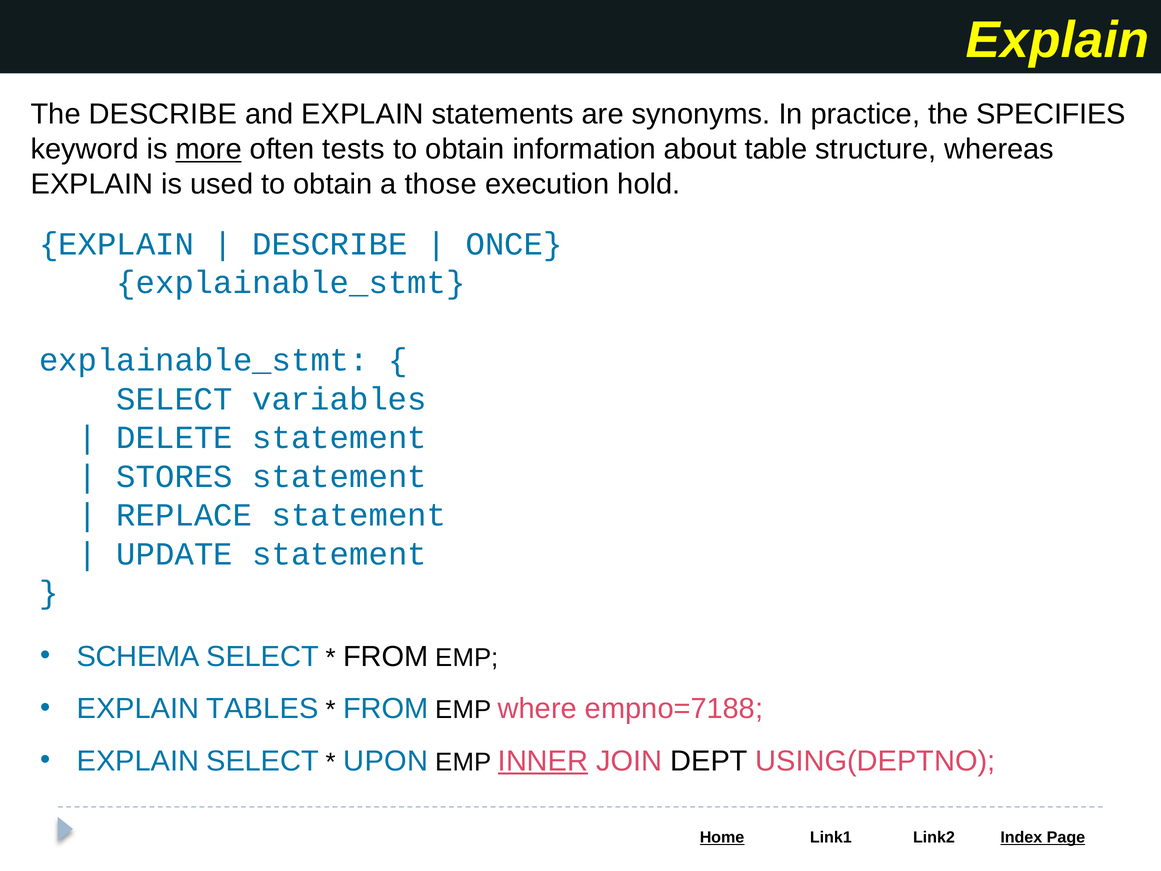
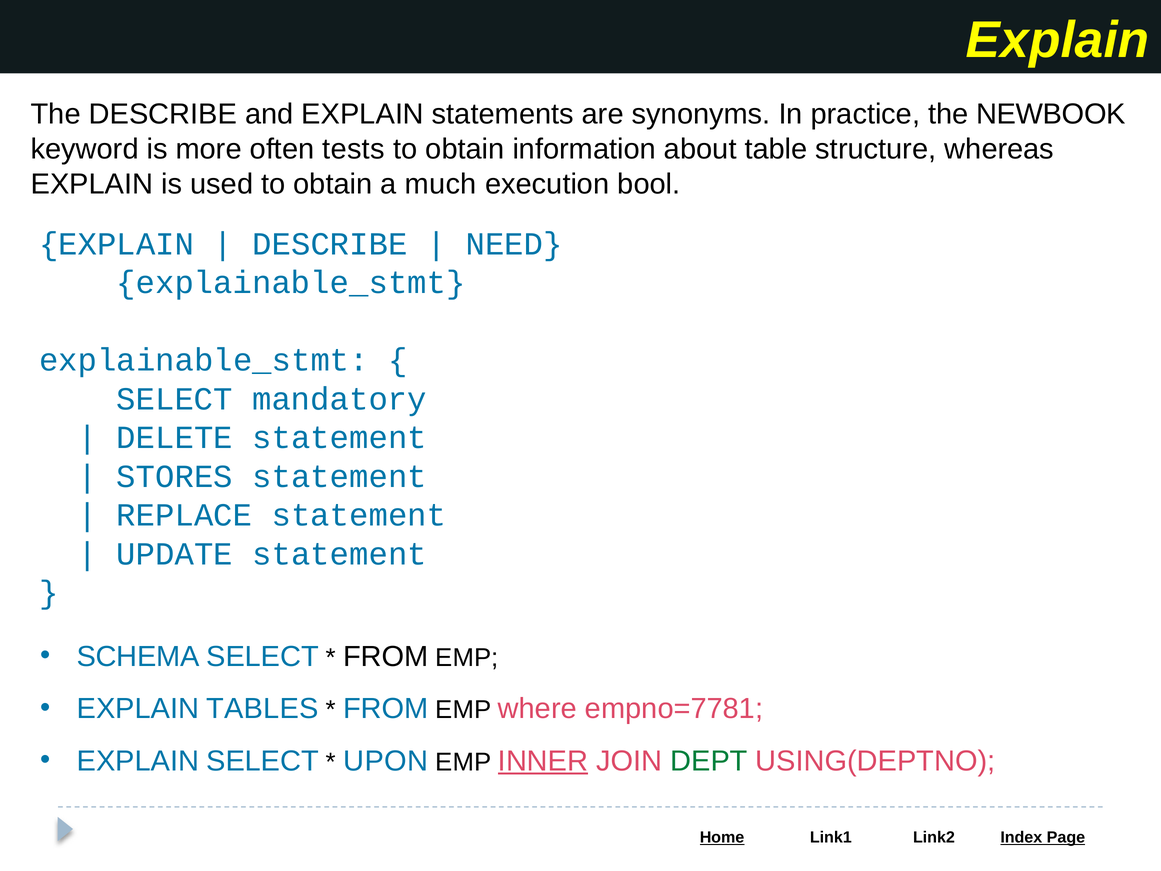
SPECIFIES: SPECIFIES -> NEWBOOK
more underline: present -> none
those: those -> much
hold: hold -> bool
ONCE: ONCE -> NEED
variables: variables -> mandatory
empno=7188: empno=7188 -> empno=7781
DEPT colour: black -> green
